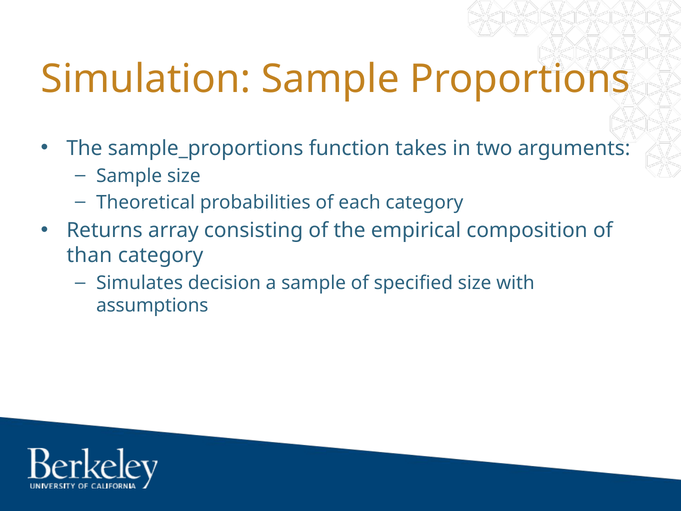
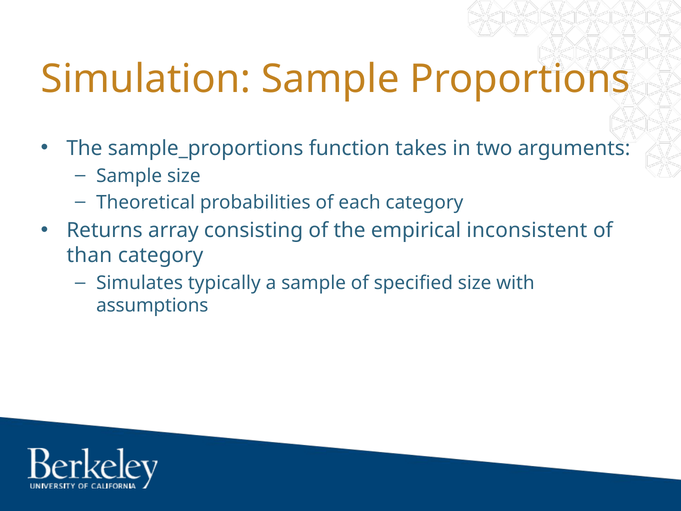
composition: composition -> inconsistent
decision: decision -> typically
